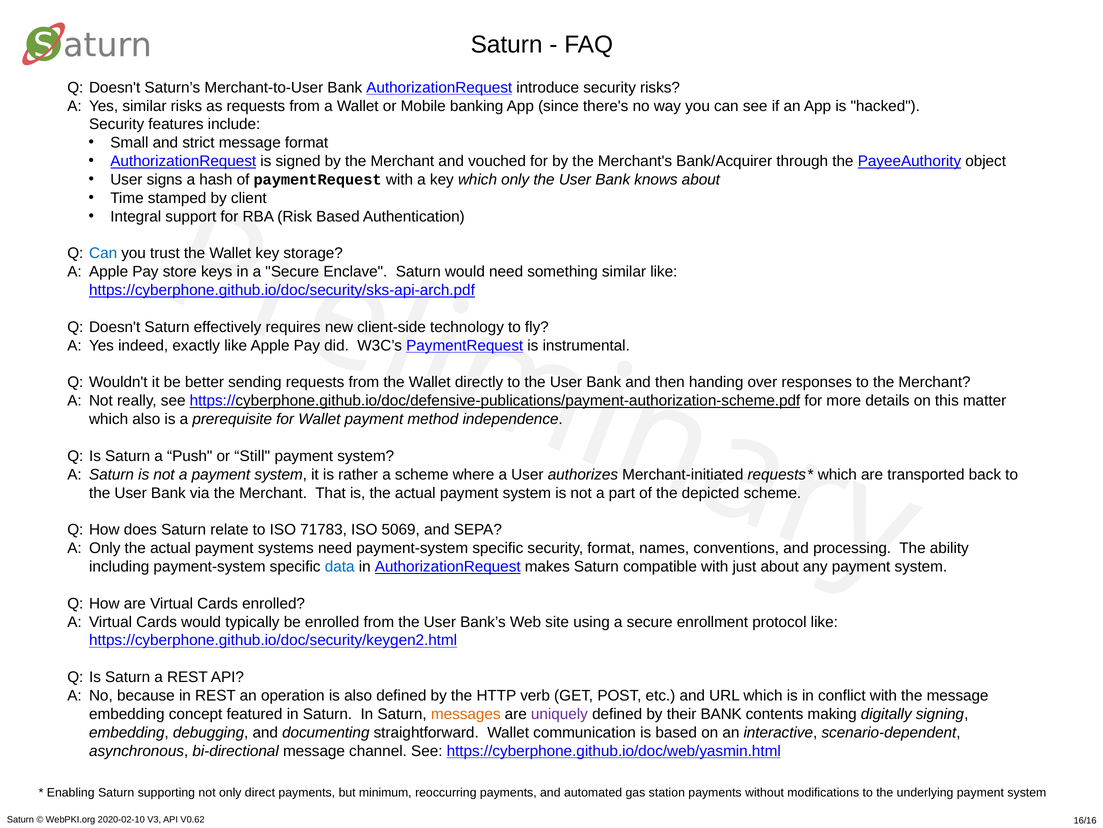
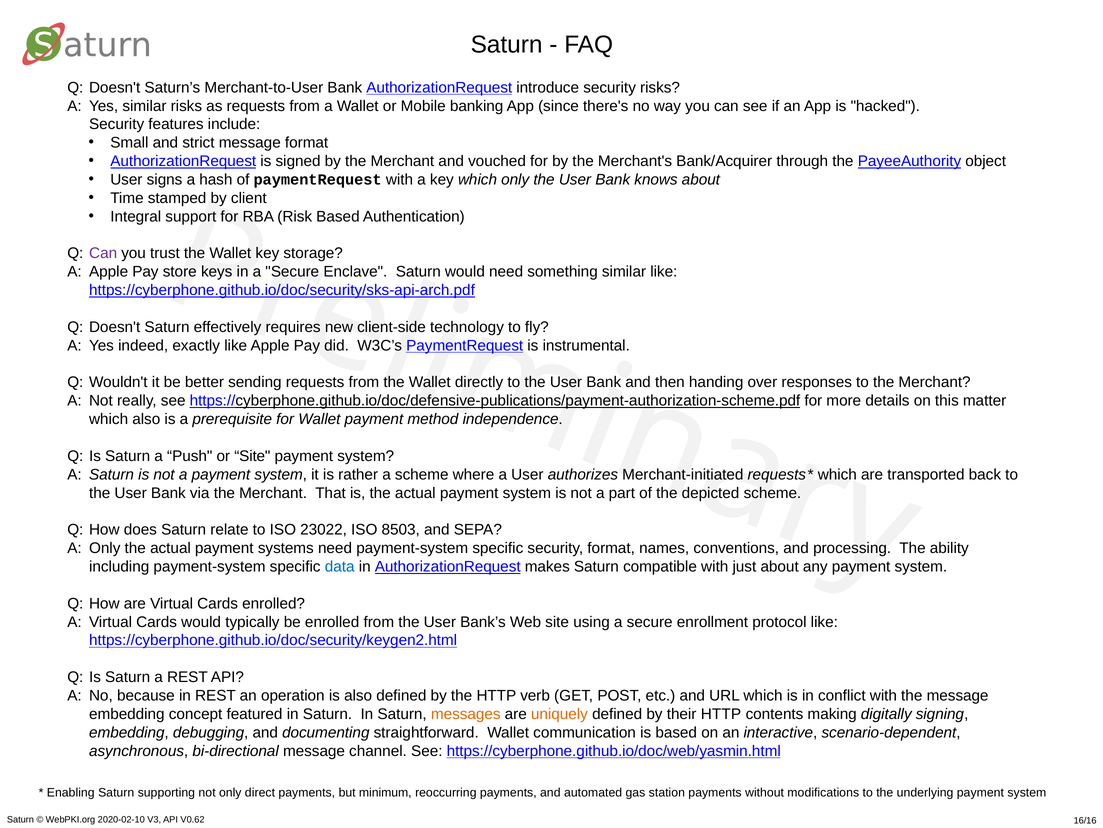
Can at (103, 253) colour: blue -> purple
or Still: Still -> Site
71783: 71783 -> 23022
5069: 5069 -> 8503
uniquely colour: purple -> orange
their BANK: BANK -> HTTP
